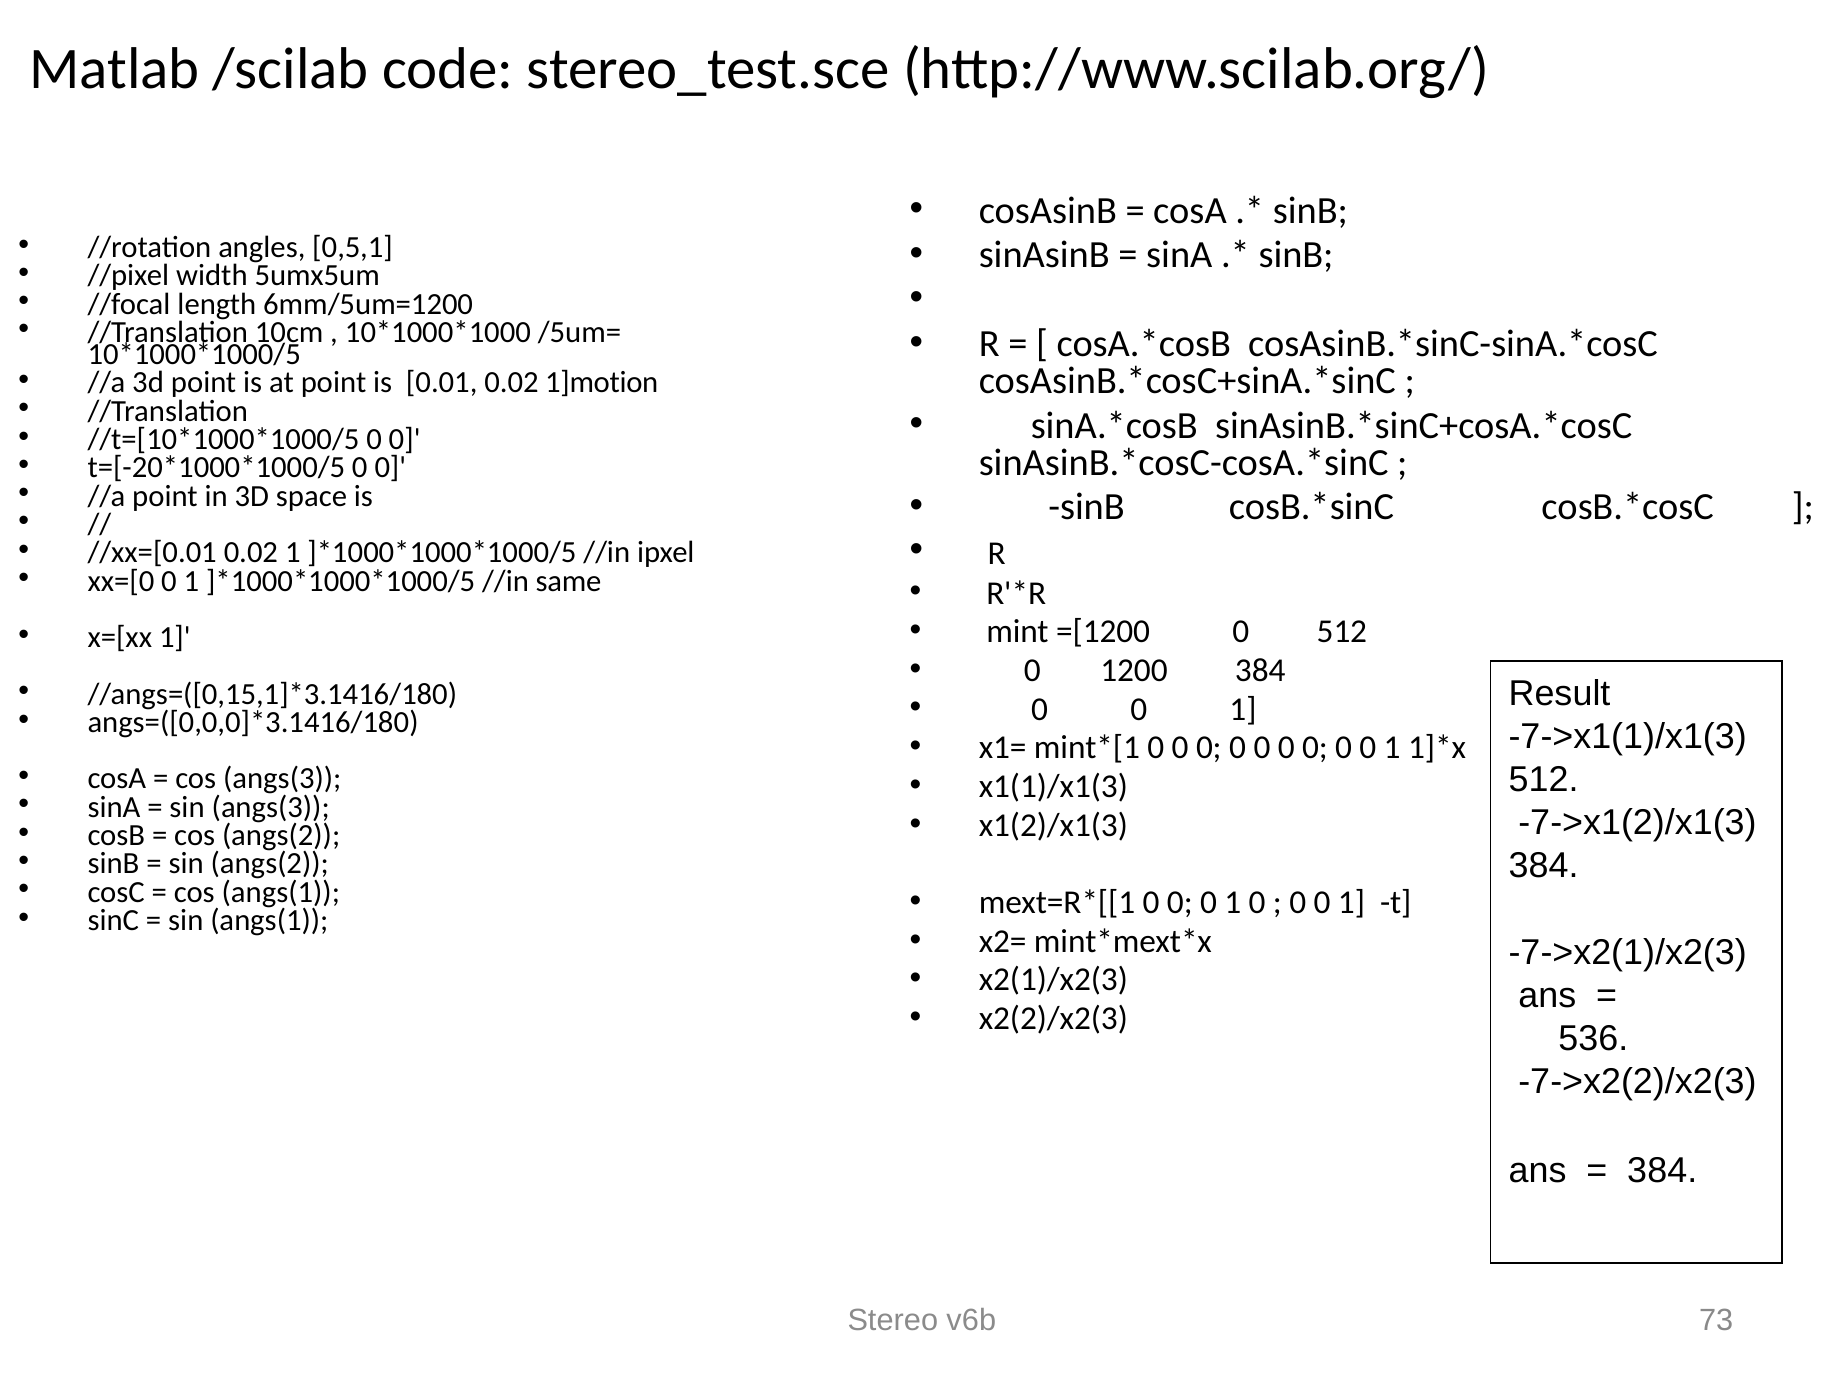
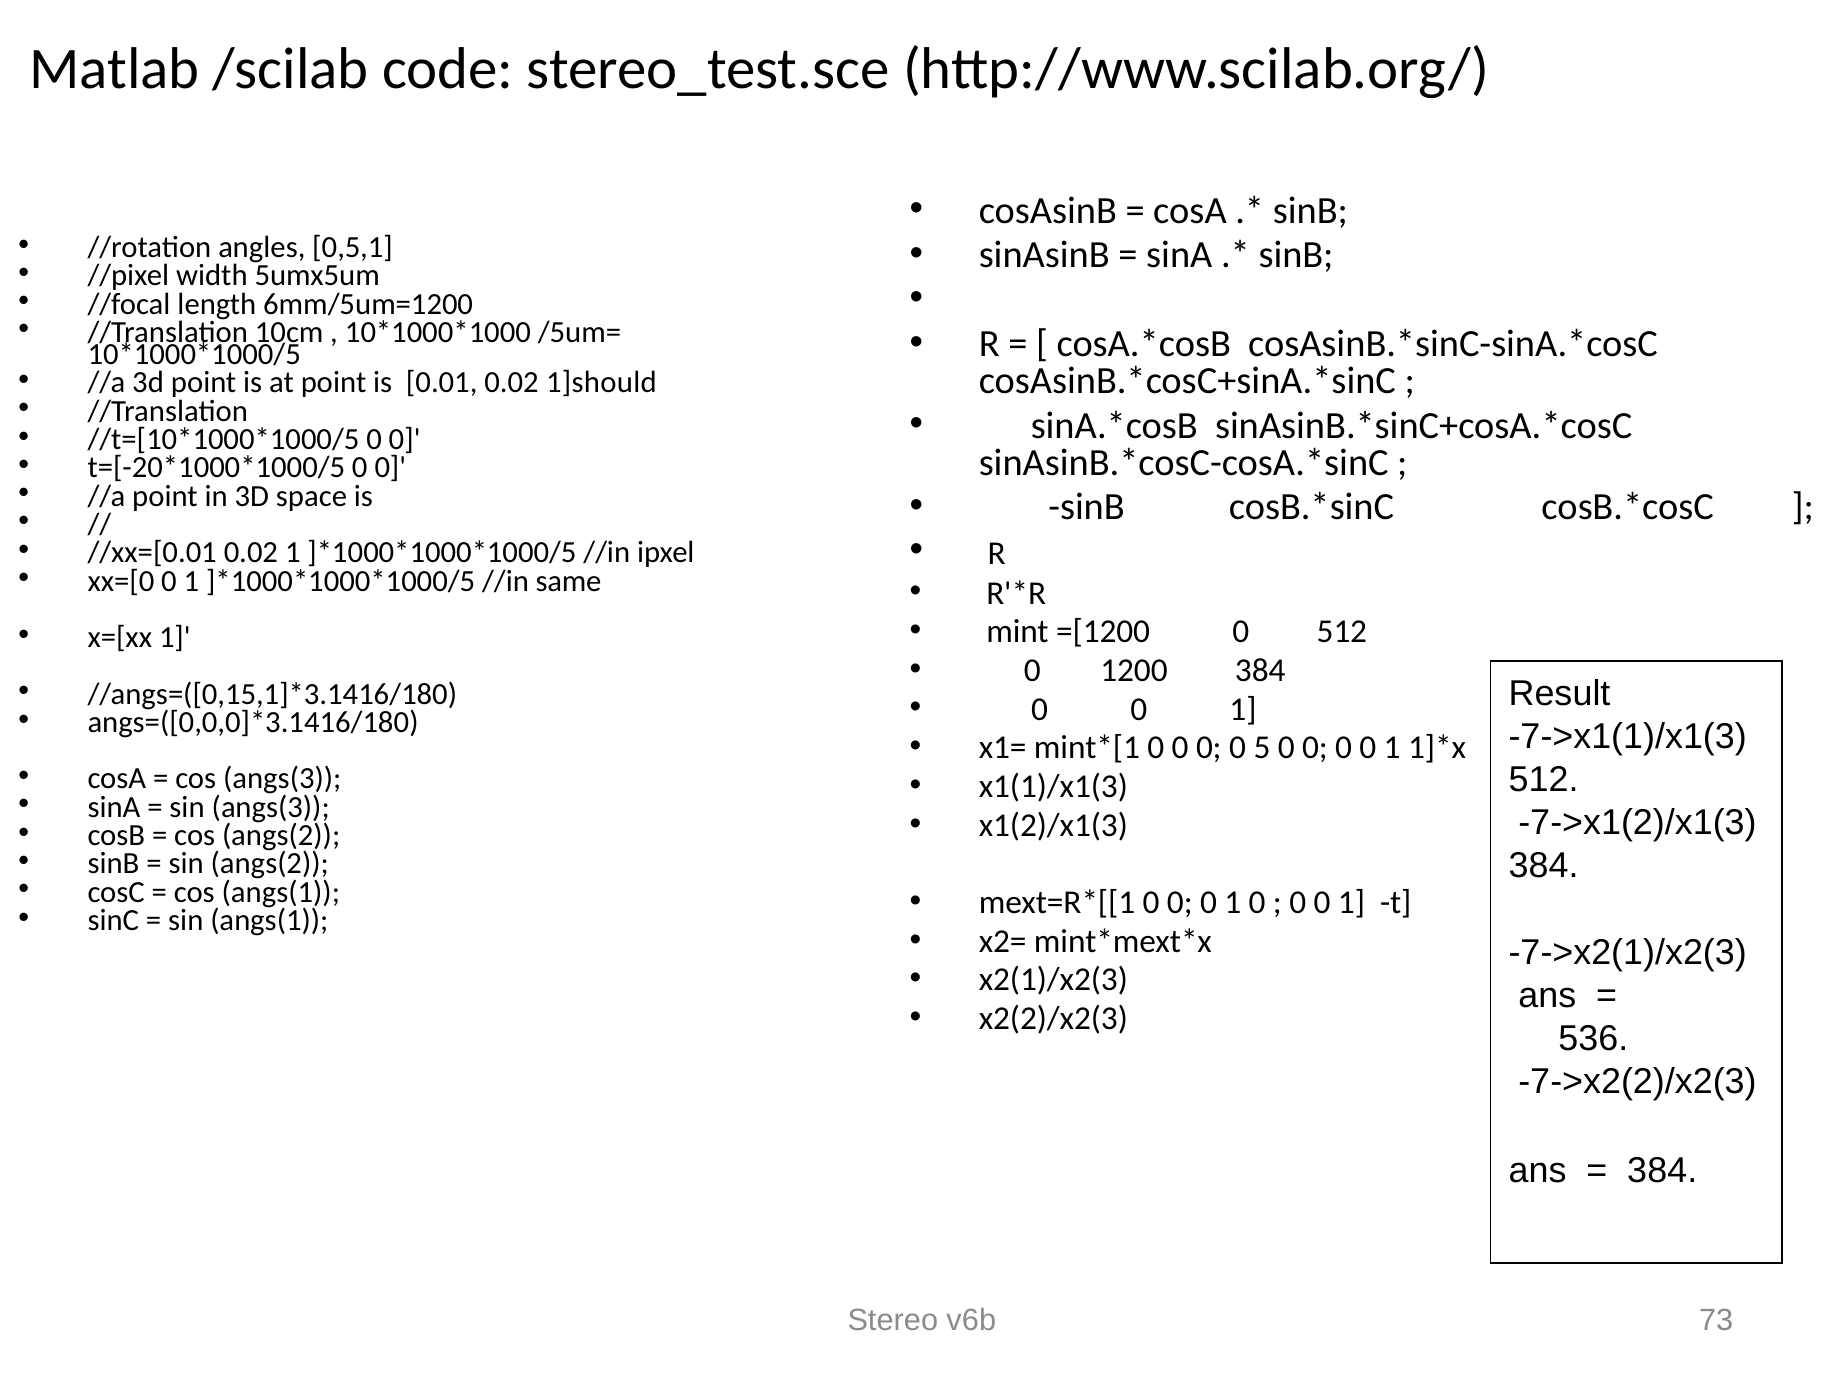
1]motion: 1]motion -> 1]should
0 at (1262, 748): 0 -> 5
